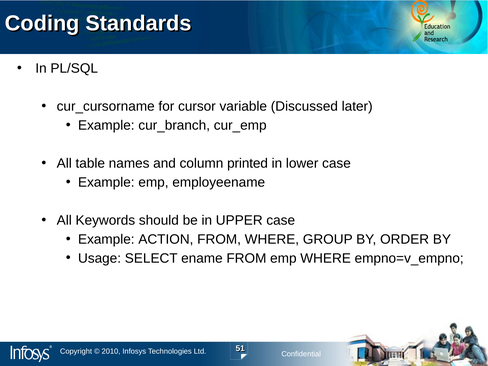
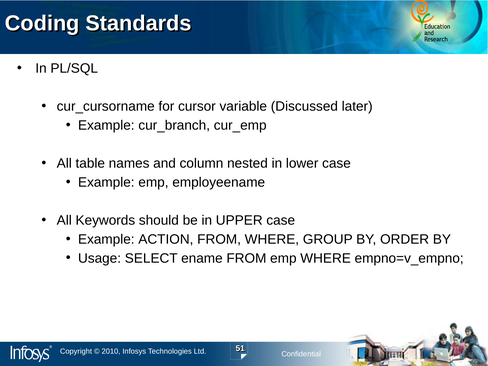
printed: printed -> nested
